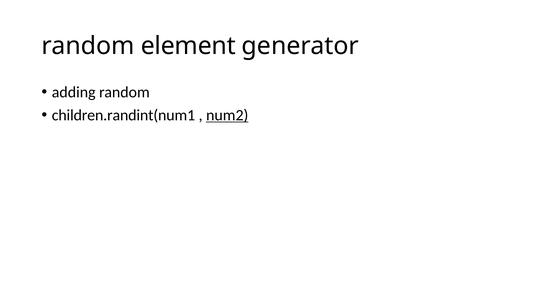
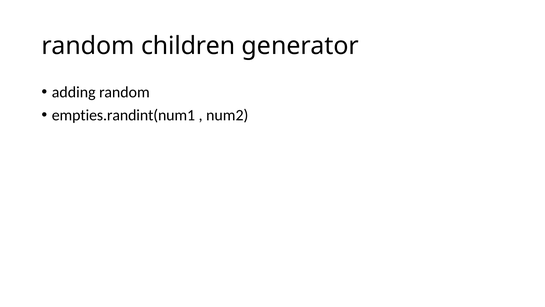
element: element -> children
children.randint(num1: children.randint(num1 -> empties.randint(num1
num2 underline: present -> none
